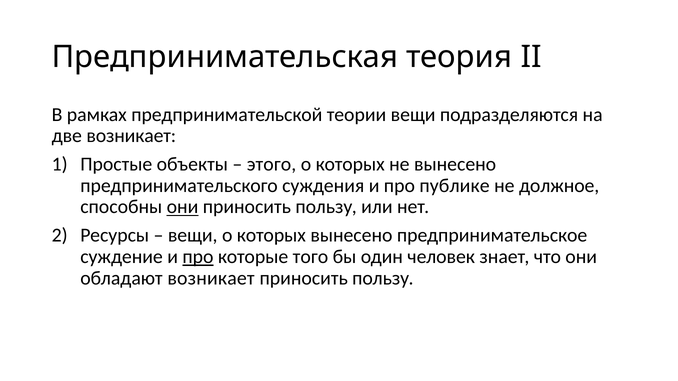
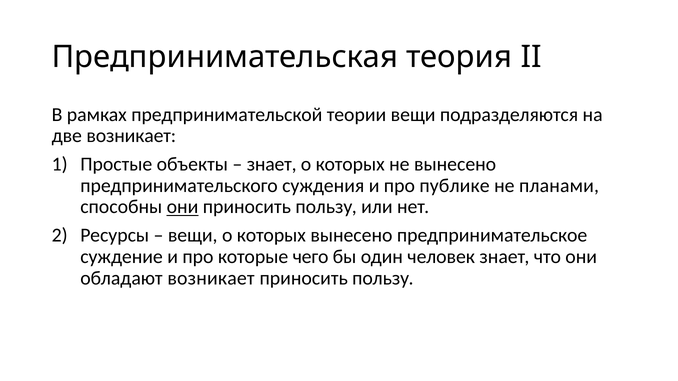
этого at (272, 164): этого -> знает
должное: должное -> планами
про at (198, 257) underline: present -> none
того: того -> чего
